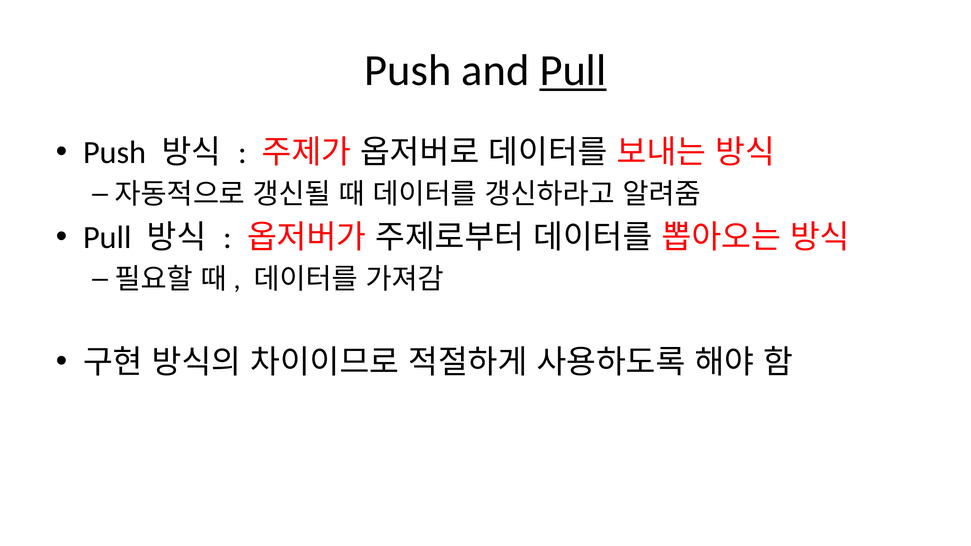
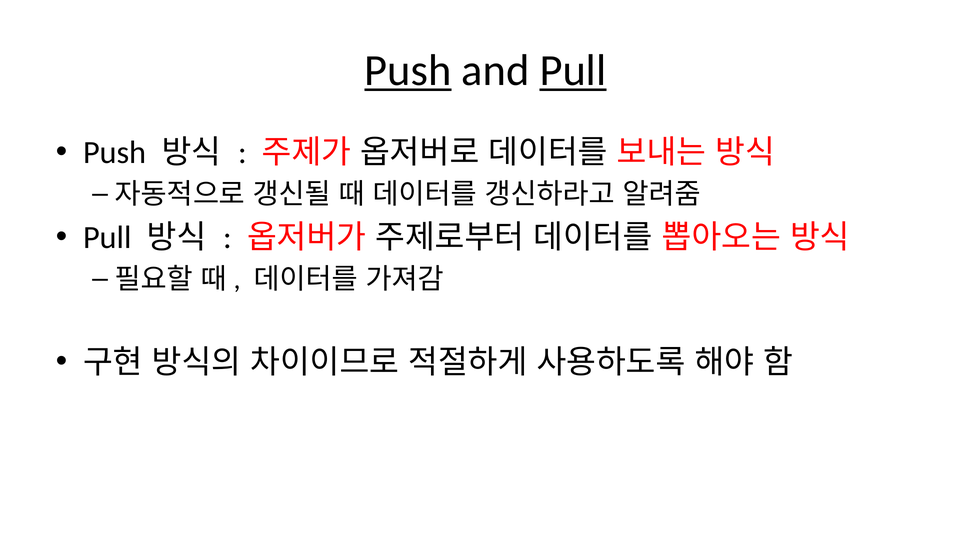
Push at (408, 70) underline: none -> present
